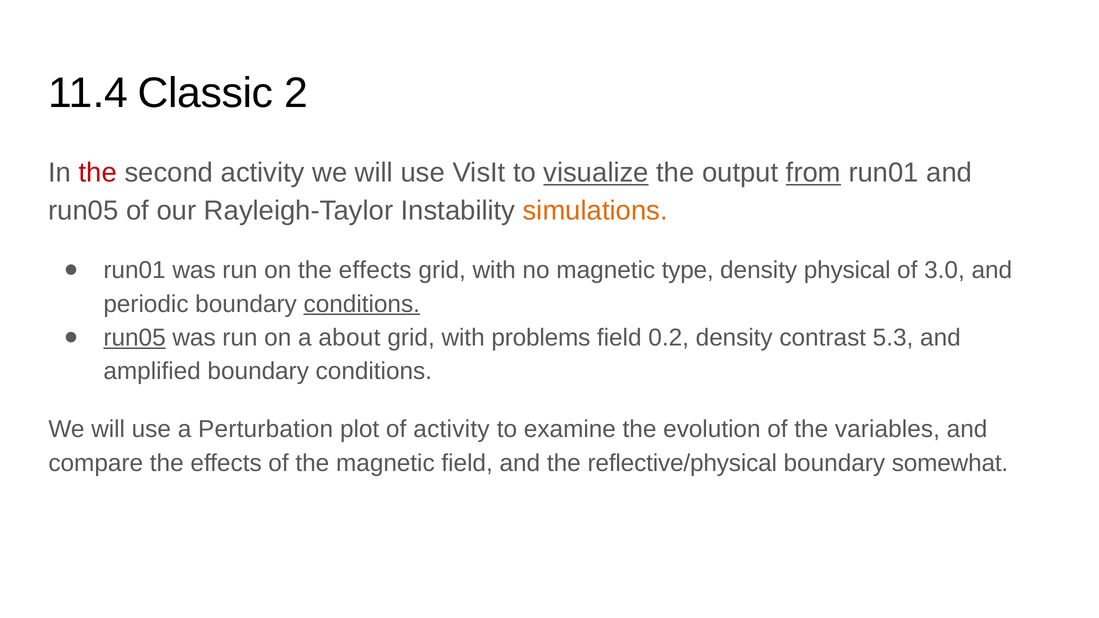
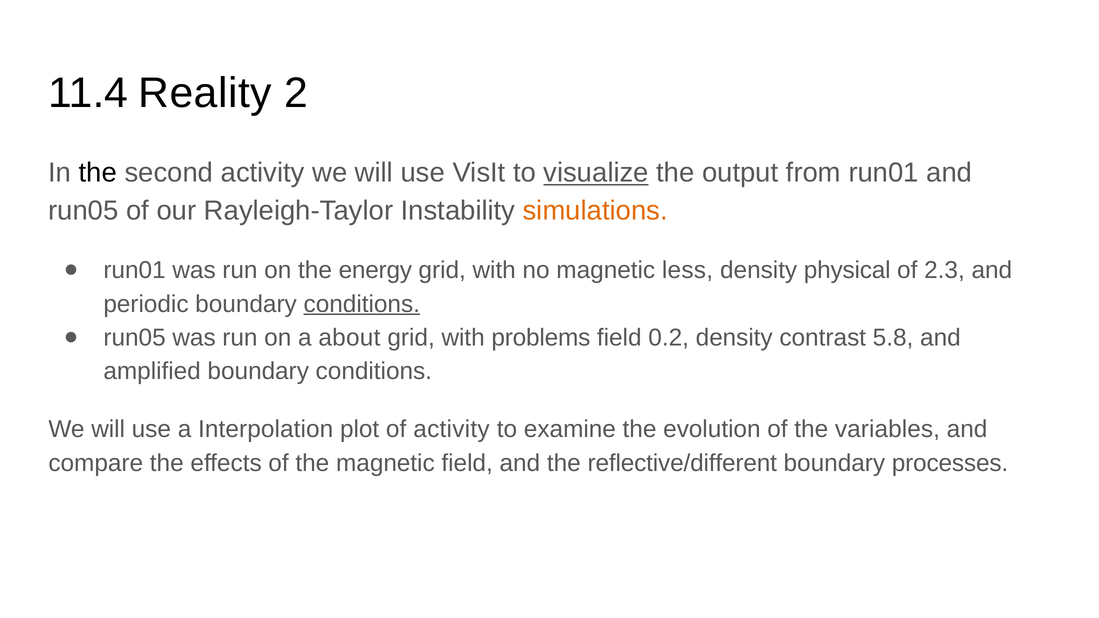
Classic: Classic -> Reality
the at (98, 173) colour: red -> black
from underline: present -> none
on the effects: effects -> energy
type: type -> less
3.0: 3.0 -> 2.3
run05 at (135, 338) underline: present -> none
5.3: 5.3 -> 5.8
Perturbation: Perturbation -> Interpolation
reflective/physical: reflective/physical -> reflective/different
somewhat: somewhat -> processes
